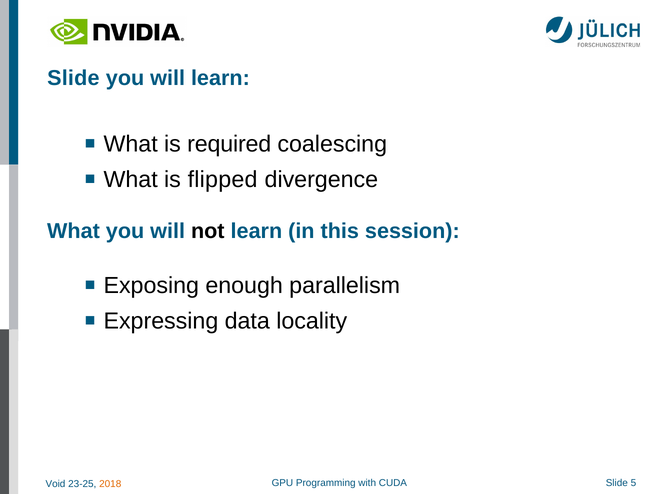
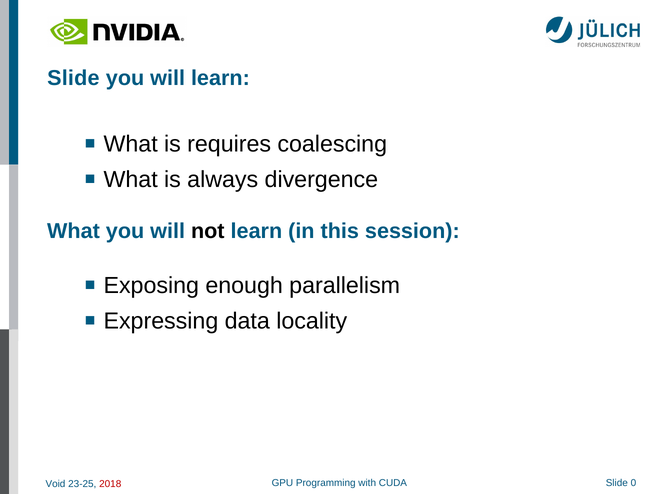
required: required -> requires
flipped: flipped -> always
2018 colour: orange -> red
5: 5 -> 0
